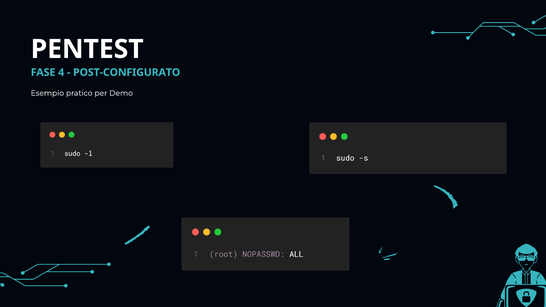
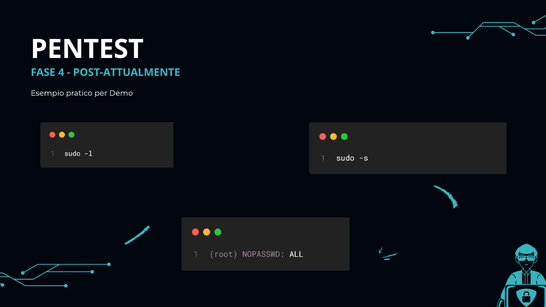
POST-CONFIGURATO: POST-CONFIGURATO -> POST-ATTUALMENTE
